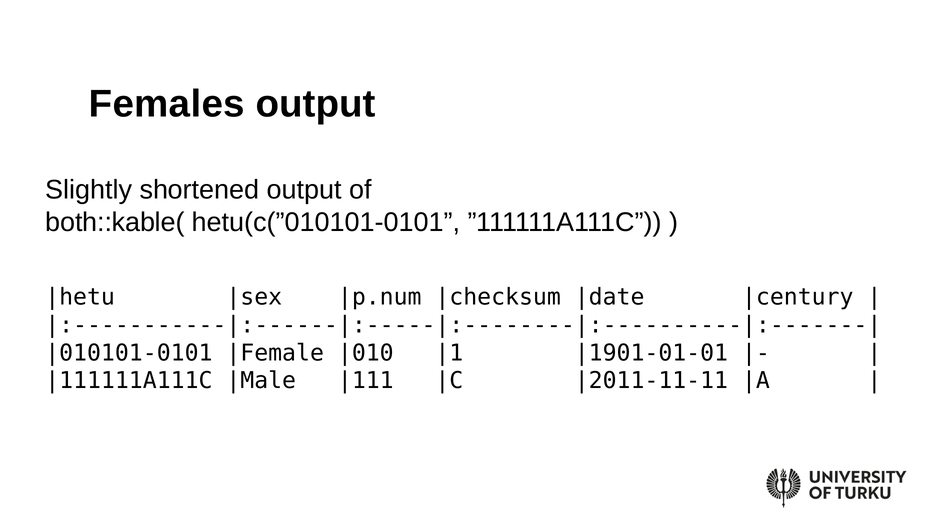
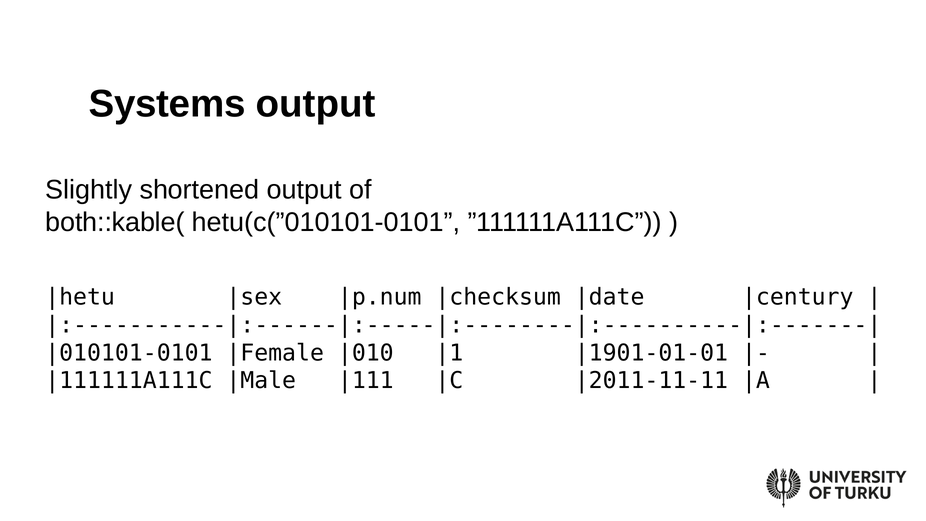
Females: Females -> Systems
